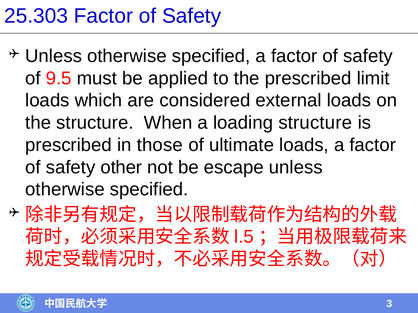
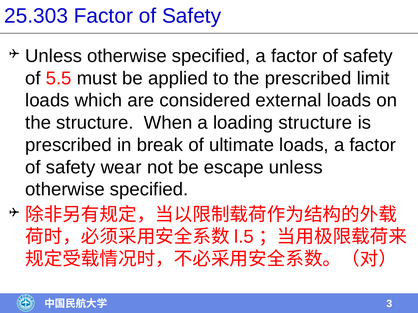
9.5: 9.5 -> 5.5
those: those -> break
other: other -> wear
